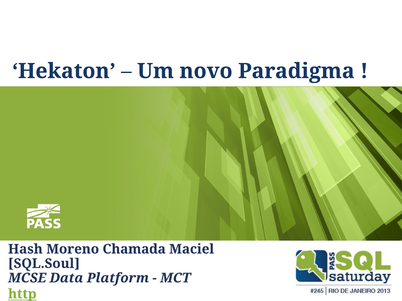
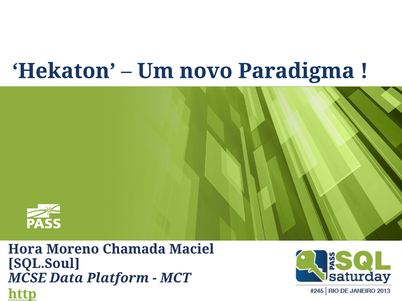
Hash: Hash -> Hora
